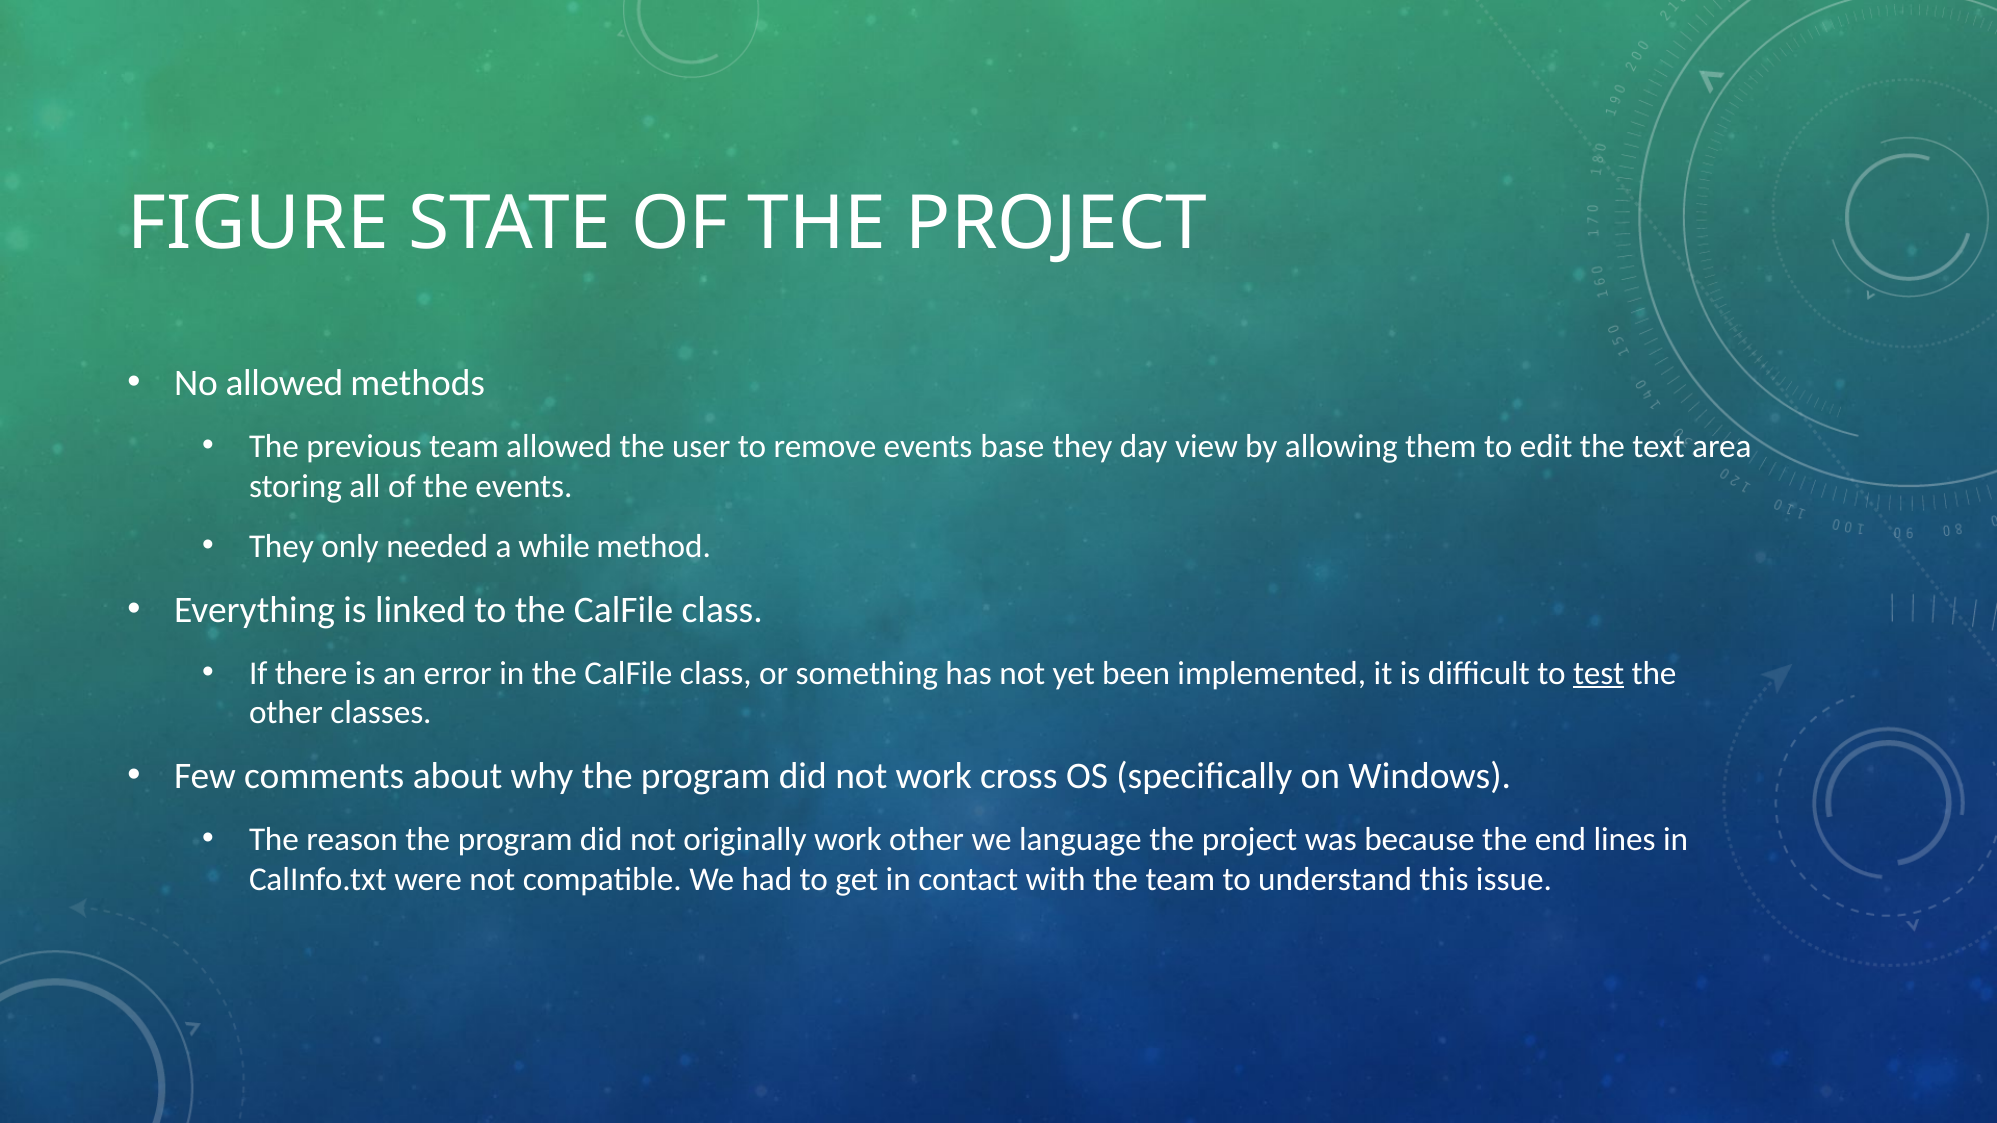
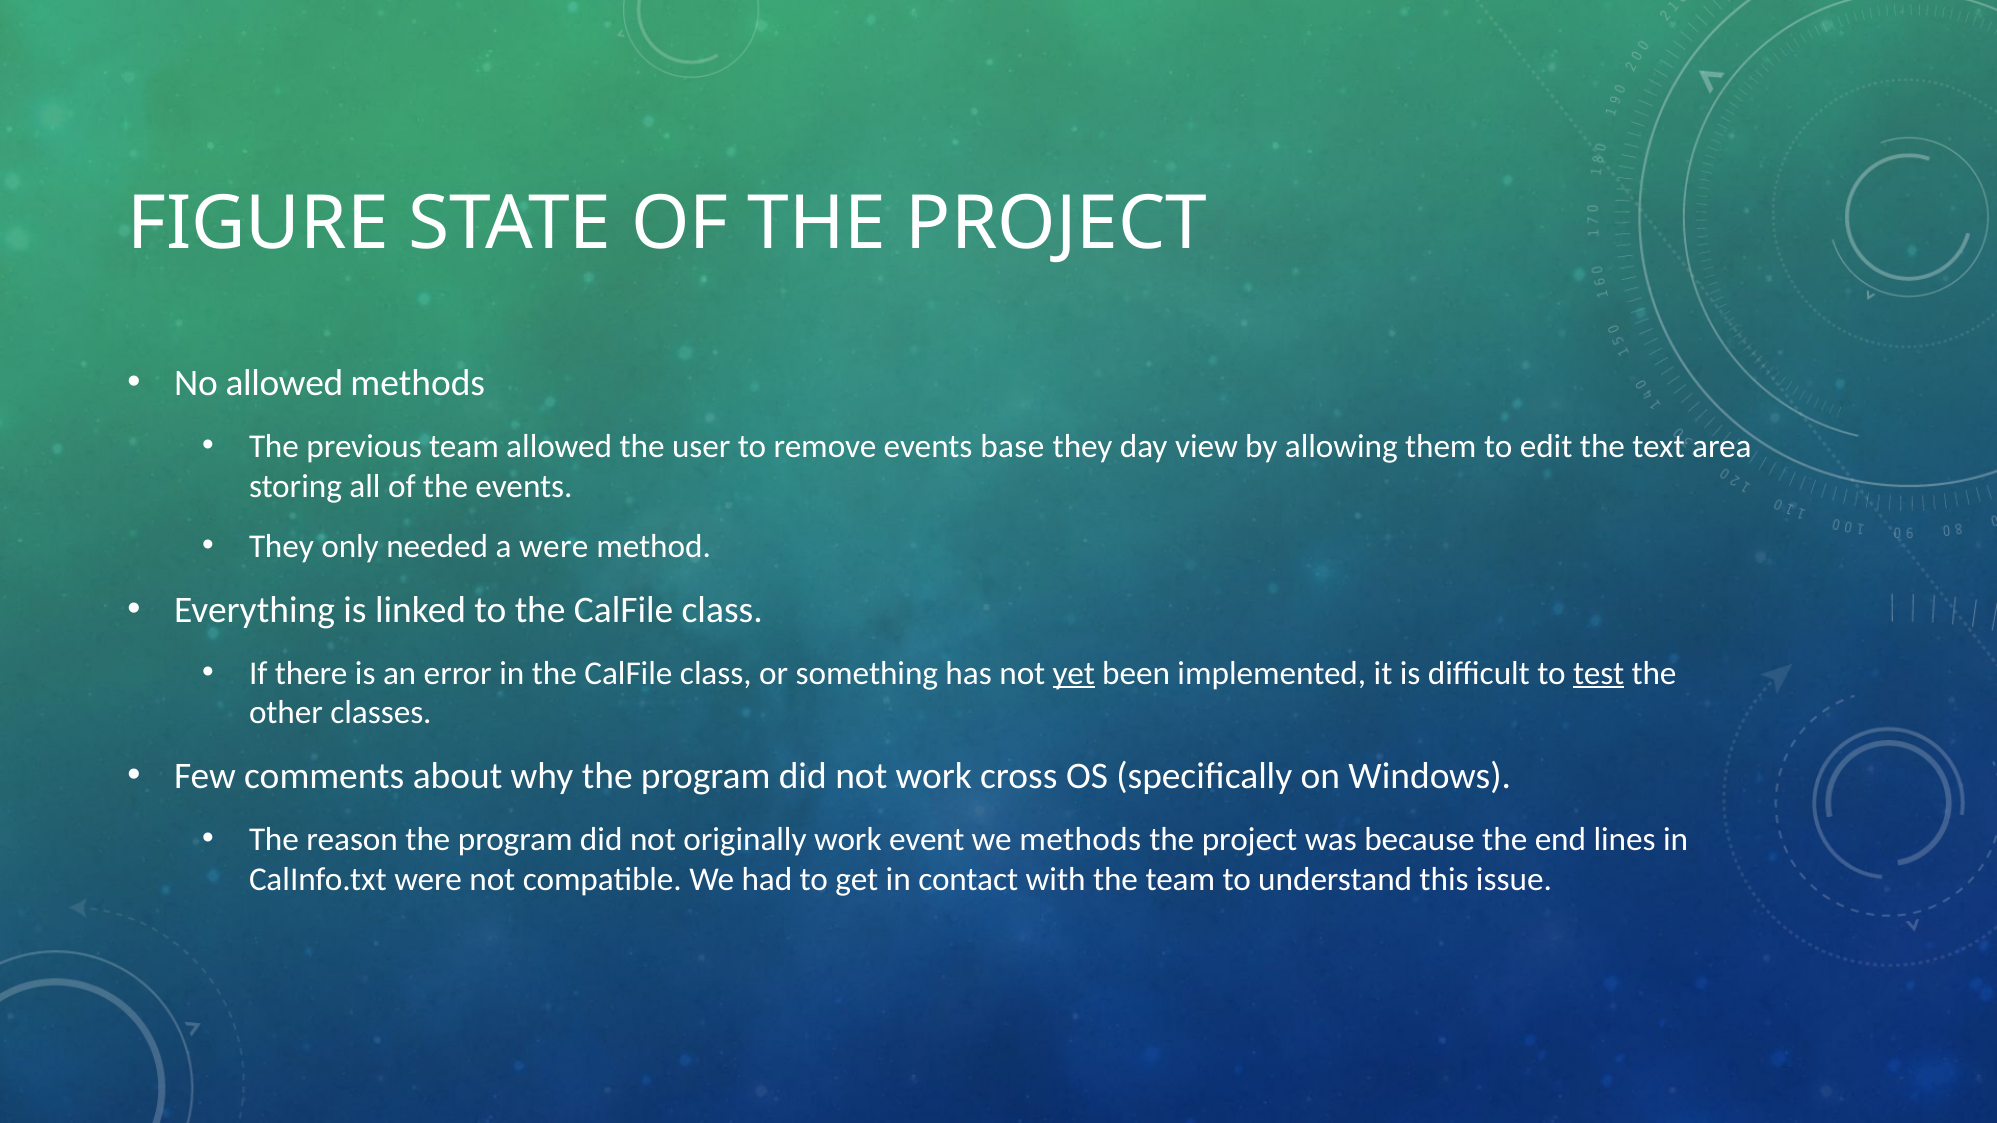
a while: while -> were
yet underline: none -> present
work other: other -> event
we language: language -> methods
